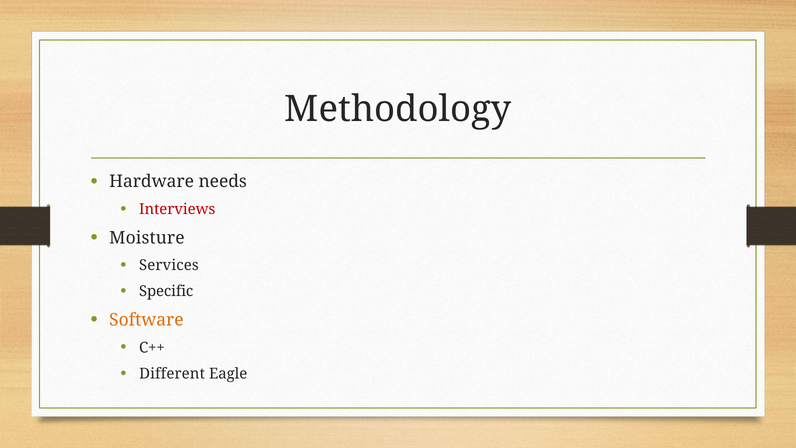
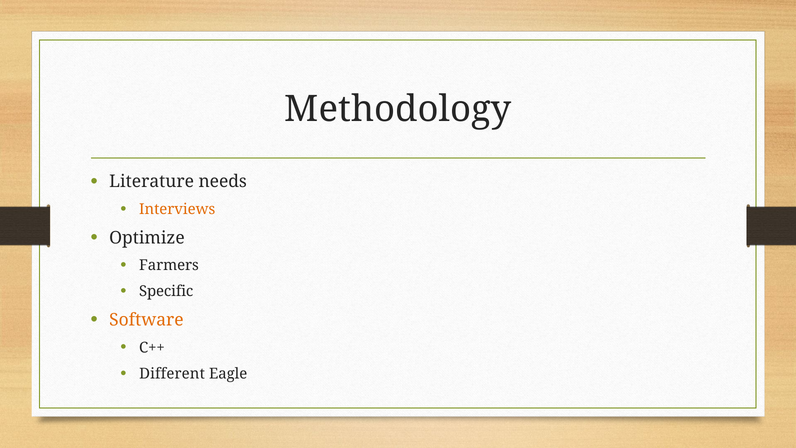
Hardware: Hardware -> Literature
Interviews colour: red -> orange
Moisture: Moisture -> Optimize
Services: Services -> Farmers
